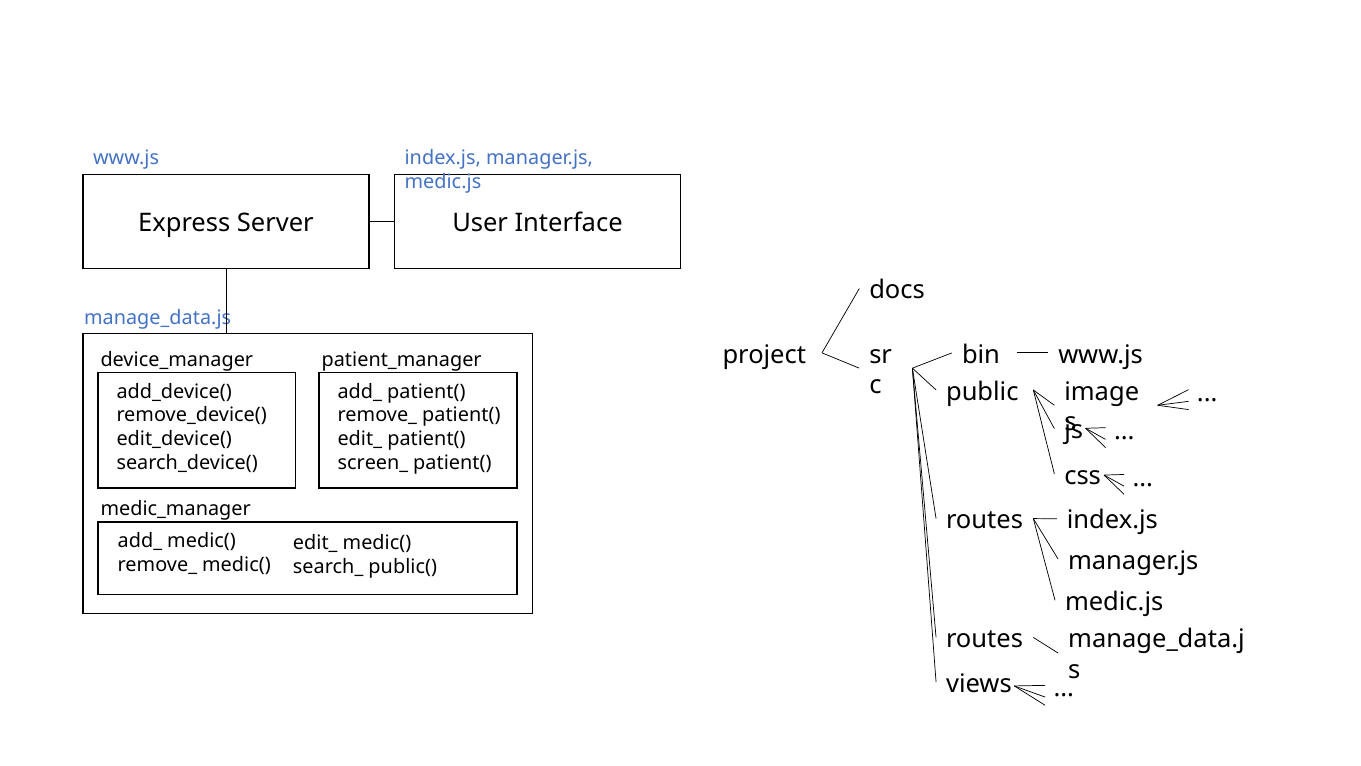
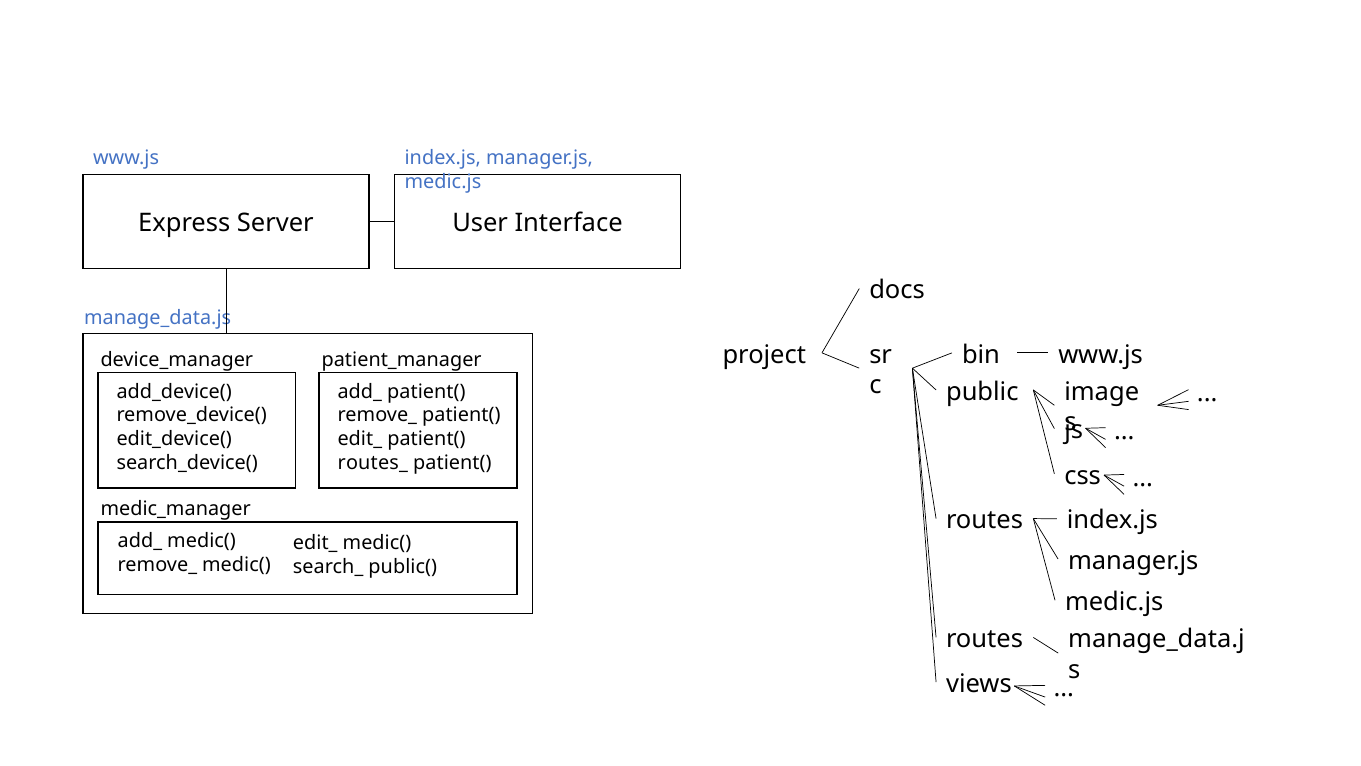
screen_: screen_ -> routes_
